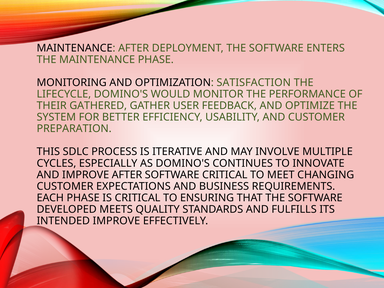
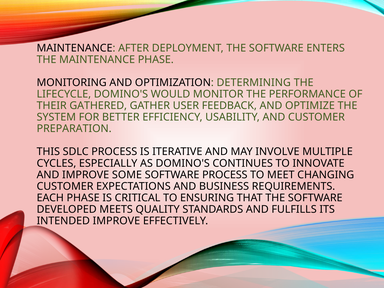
SATISFACTION: SATISFACTION -> DETERMINING
IMPROVE AFTER: AFTER -> SOME
SOFTWARE CRITICAL: CRITICAL -> PROCESS
